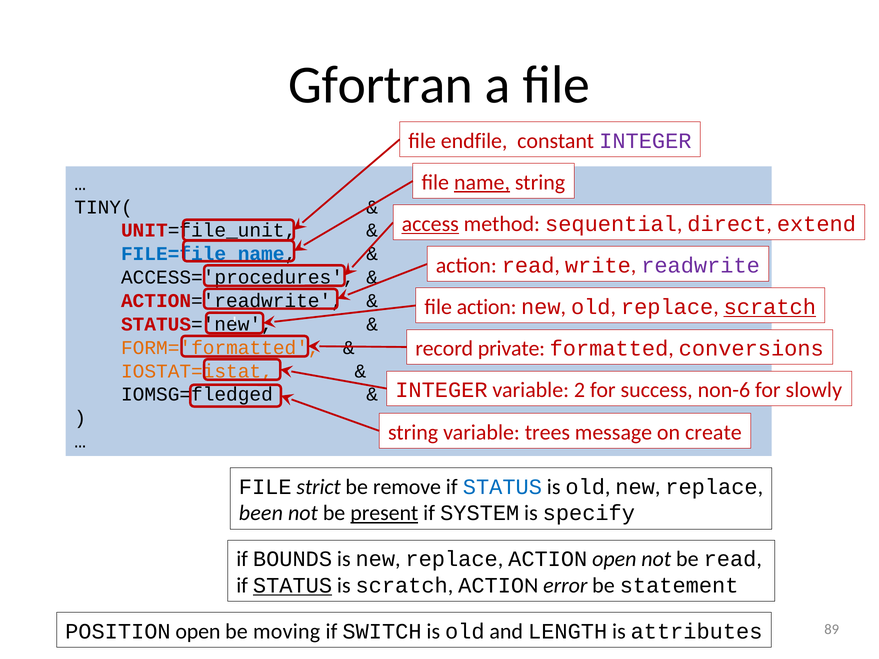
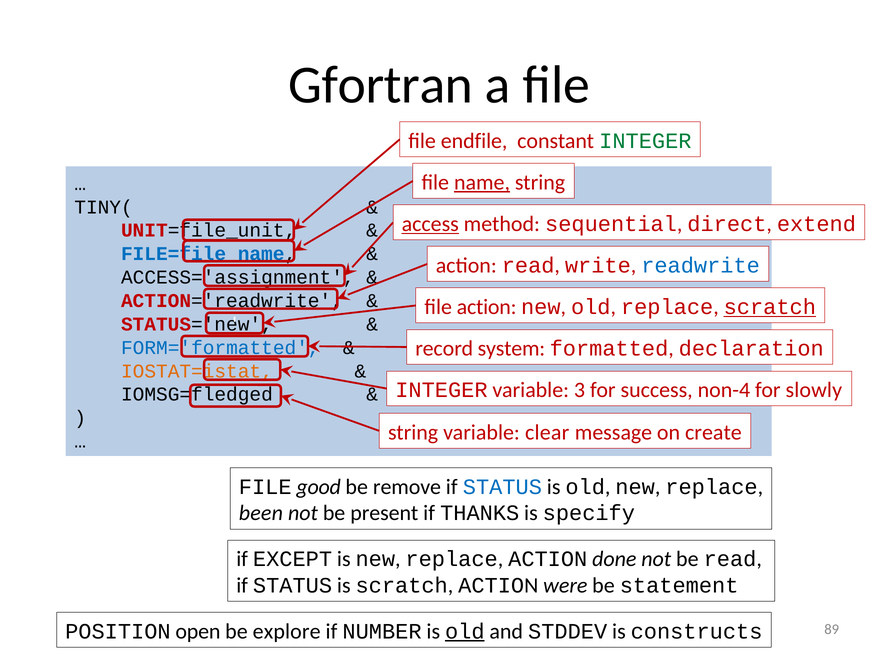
INTEGER at (645, 141) colour: purple -> green
readwrite colour: purple -> blue
ACCESS='procedures: ACCESS='procedures -> ACCESS='assignment
private: private -> system
conversions: conversions -> declaration
FORM='formatted colour: orange -> blue
2: 2 -> 3
non-6: non-6 -> non-4
trees: trees -> clear
strict: strict -> good
present underline: present -> none
SYSTEM: SYSTEM -> THANKS
BOUNDS: BOUNDS -> EXCEPT
ACTION open: open -> done
STATUS at (293, 586) underline: present -> none
error: error -> were
moving: moving -> explore
SWITCH: SWITCH -> NUMBER
old at (465, 632) underline: none -> present
LENGTH: LENGTH -> STDDEV
attributes: attributes -> constructs
